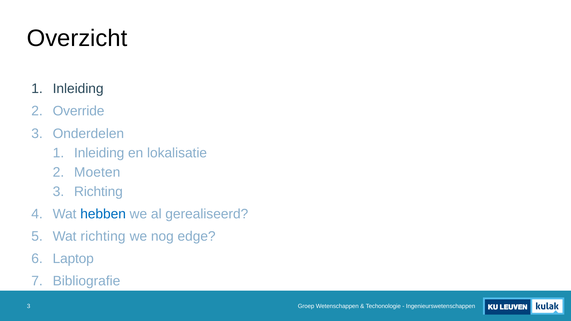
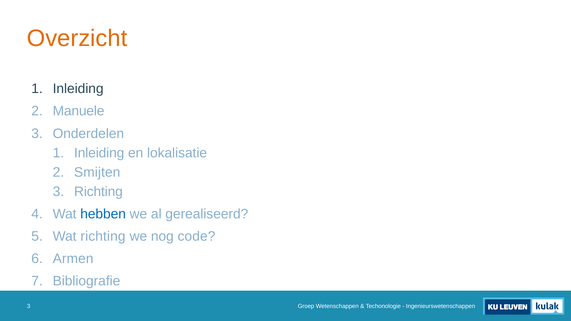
Overzicht colour: black -> orange
Override: Override -> Manuele
Moeten: Moeten -> Smijten
edge: edge -> code
Laptop: Laptop -> Armen
